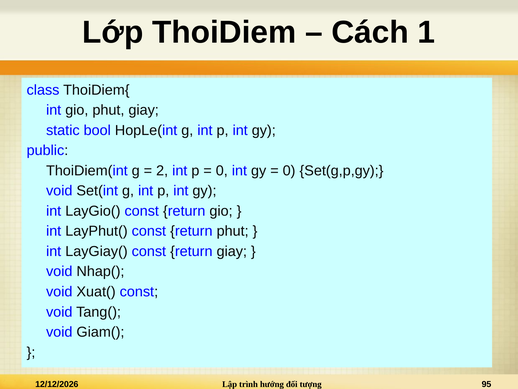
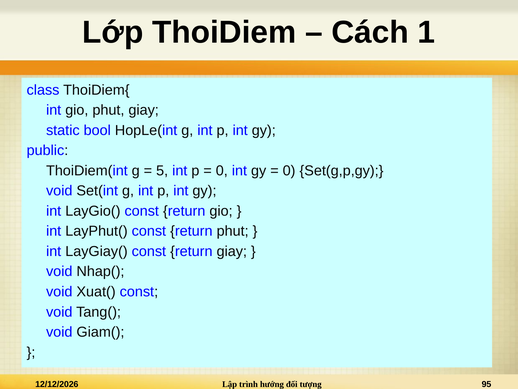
2: 2 -> 5
